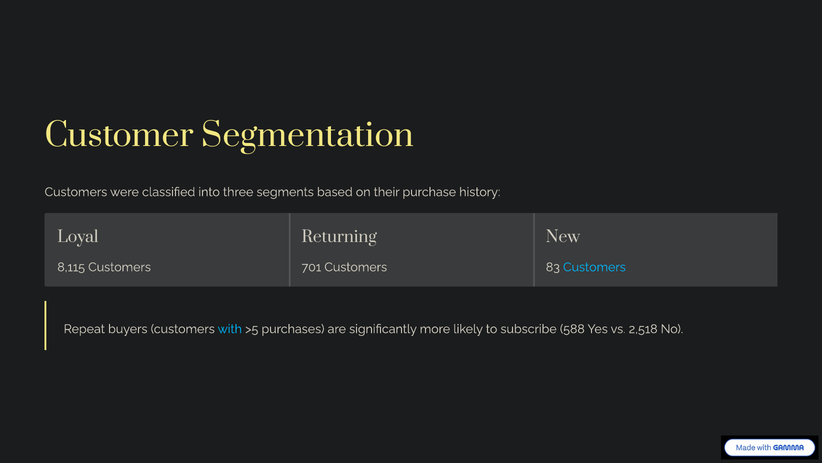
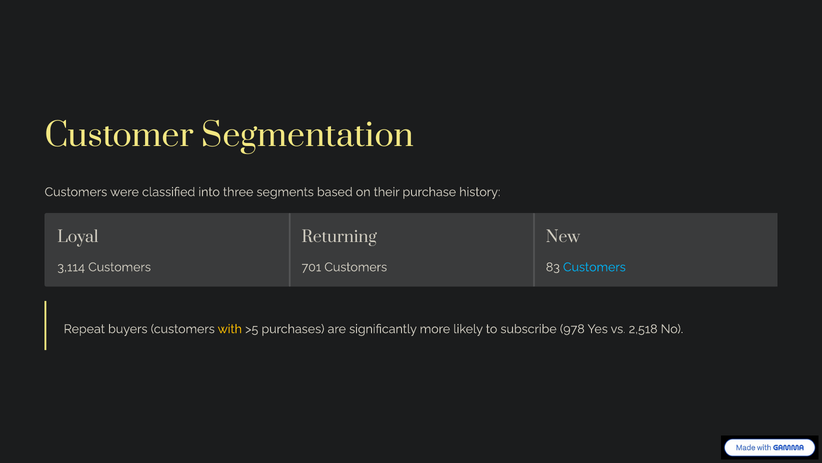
8,115: 8,115 -> 3,114
with colour: light blue -> yellow
588: 588 -> 978
